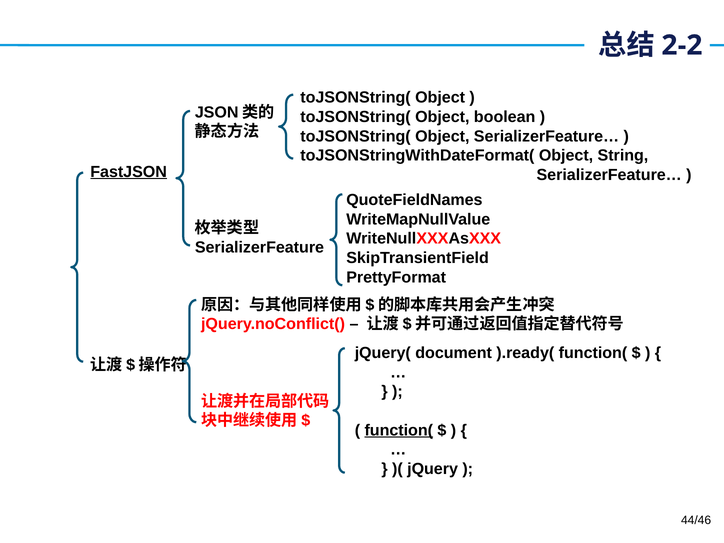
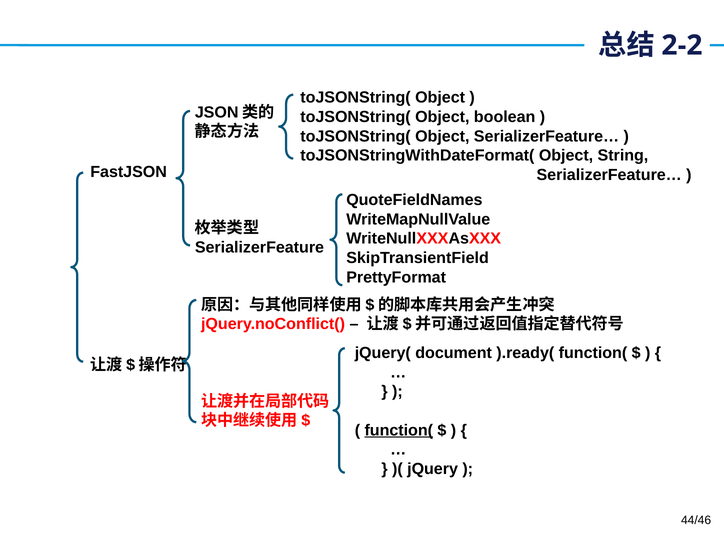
FastJSON underline: present -> none
